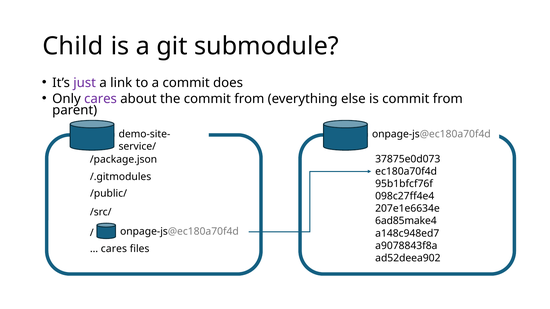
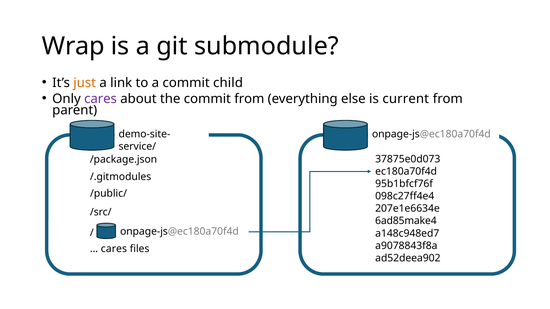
Child: Child -> Wrap
just colour: purple -> orange
does: does -> child
is commit: commit -> current
